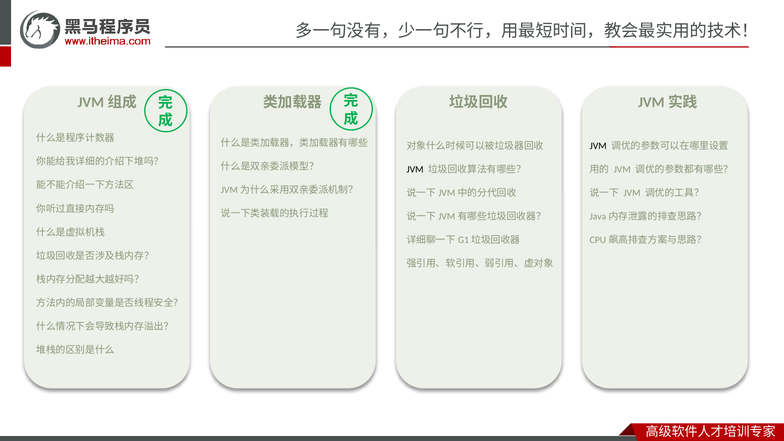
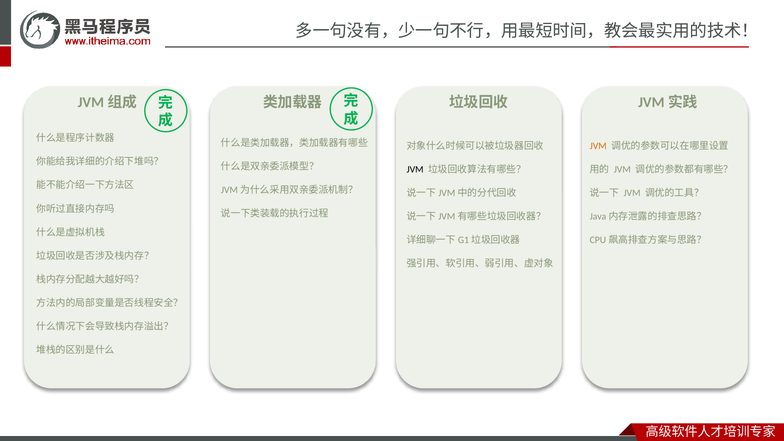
JVM at (598, 146) colour: black -> orange
